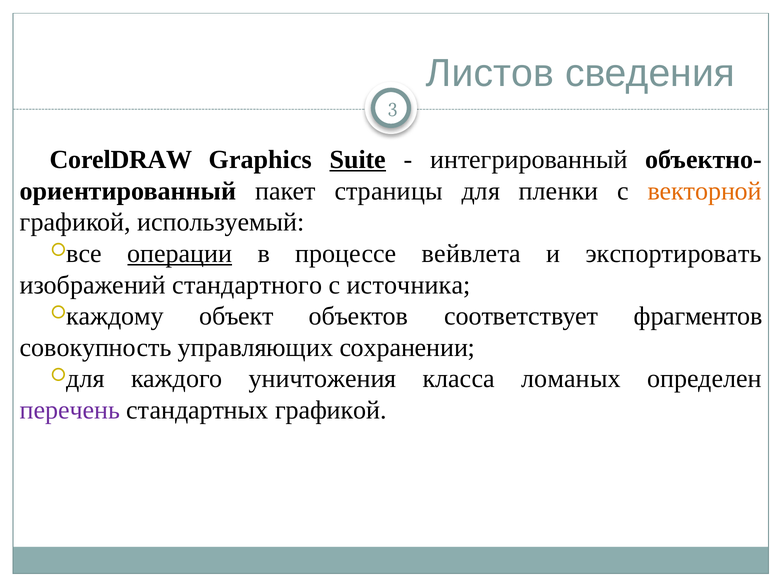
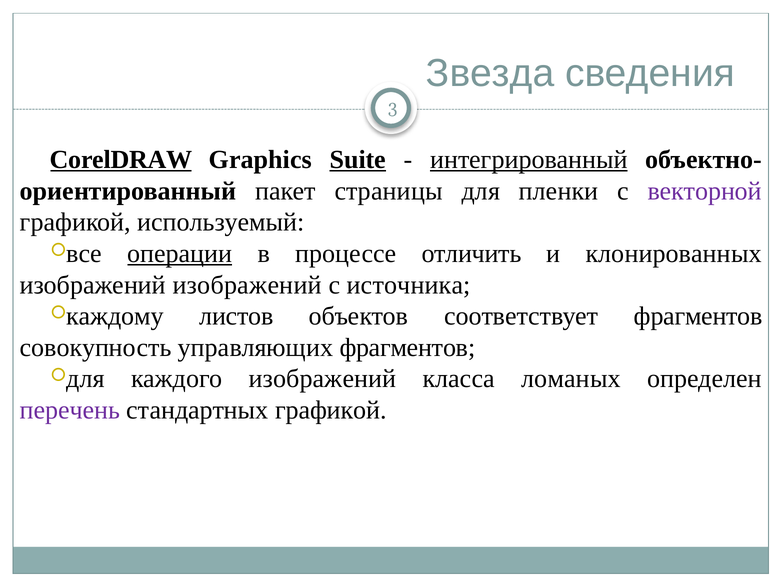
Листов: Листов -> Звезда
CorelDRAW underline: none -> present
интегрированный underline: none -> present
векторной colour: orange -> purple
вейвлета: вейвлета -> отличить
экспортировать: экспортировать -> клонированных
изображений стандартного: стандартного -> изображений
объект: объект -> листов
управляющих сохранении: сохранении -> фрагментов
каждого уничтожения: уничтожения -> изображений
